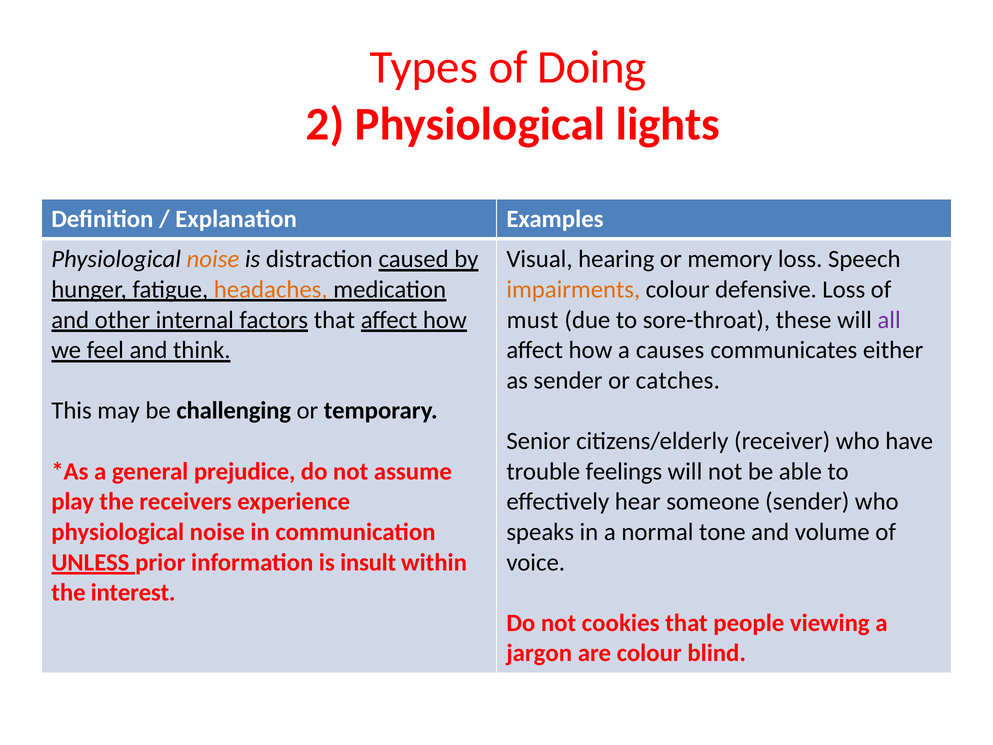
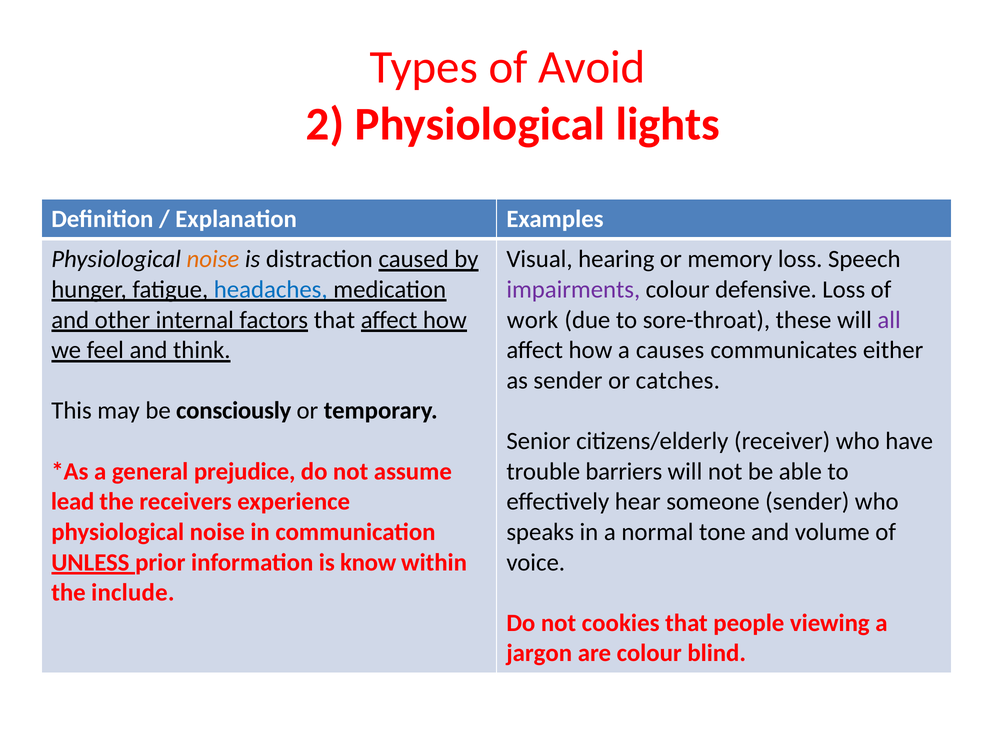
Doing: Doing -> Avoid
headaches colour: orange -> blue
impairments colour: orange -> purple
must: must -> work
challenging: challenging -> consciously
feelings: feelings -> barriers
play: play -> lead
insult: insult -> know
interest: interest -> include
